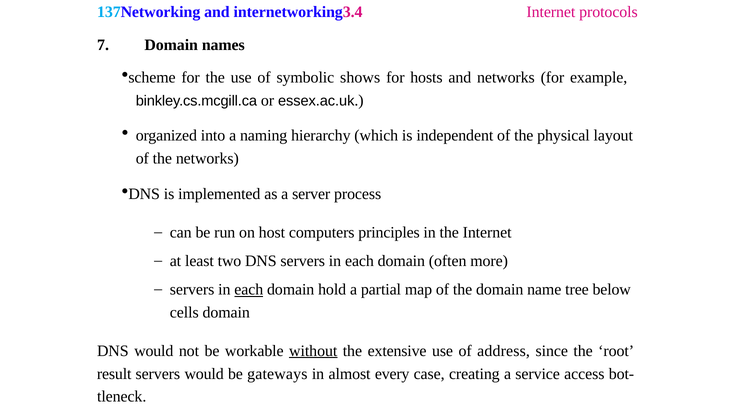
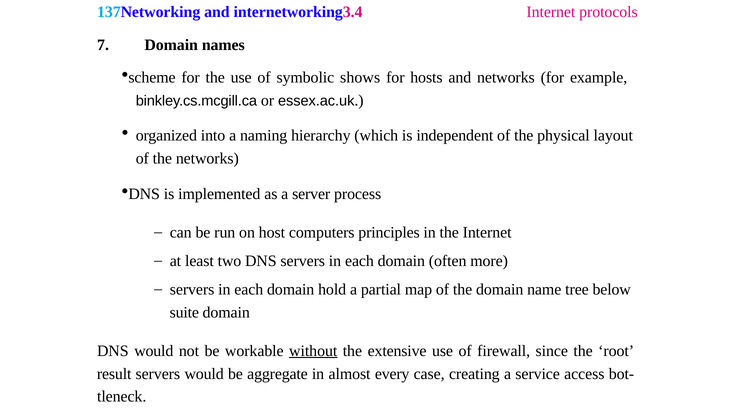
each at (249, 290) underline: present -> none
cells: cells -> suite
address: address -> firewall
gateways: gateways -> aggregate
